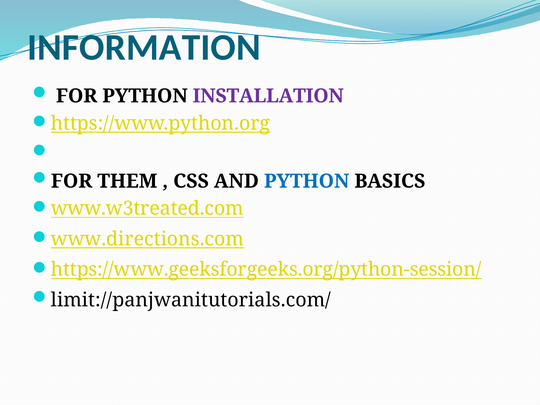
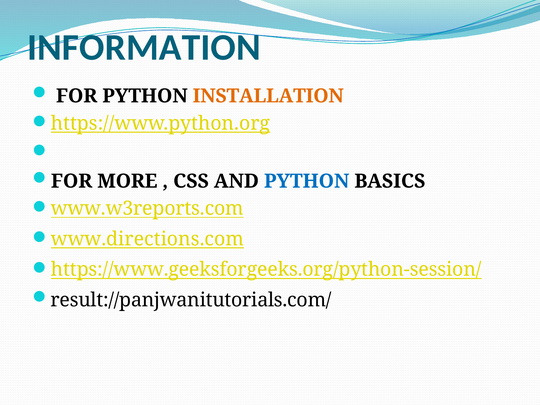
INSTALLATION colour: purple -> orange
THEM: THEM -> MORE
www.w3treated.com: www.w3treated.com -> www.w3reports.com
limit://panjwanitutorials.com/: limit://panjwanitutorials.com/ -> result://panjwanitutorials.com/
